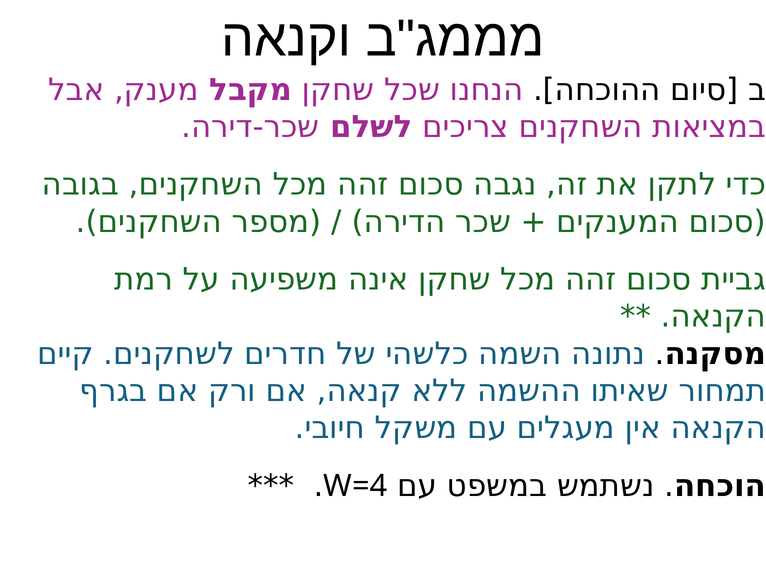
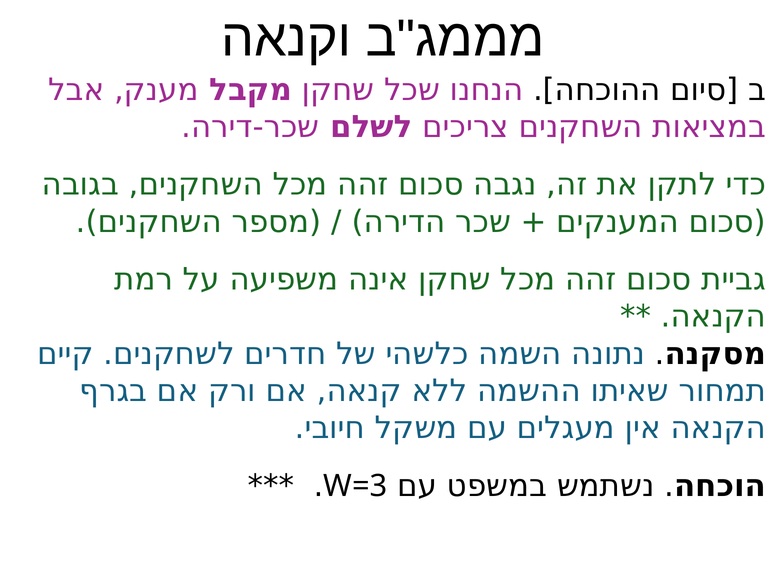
W=4: W=4 -> W=3
